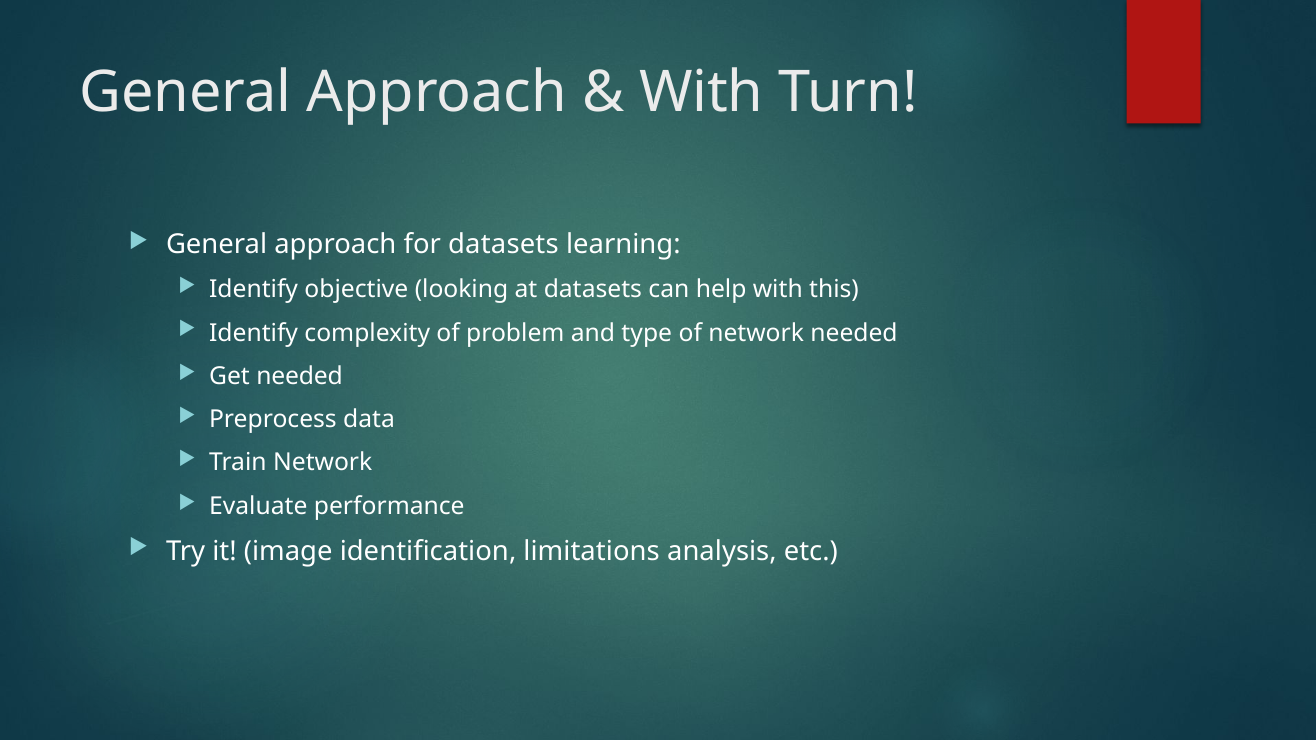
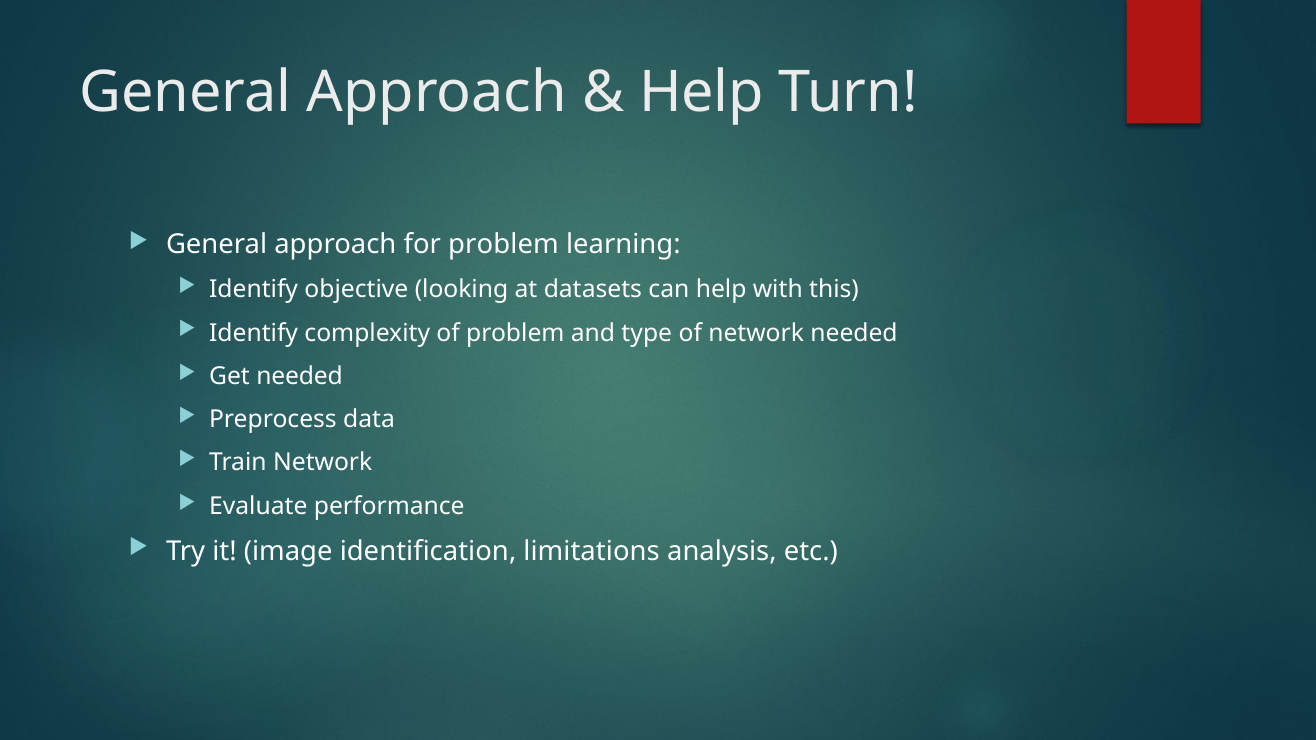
With at (701, 92): With -> Help
for datasets: datasets -> problem
